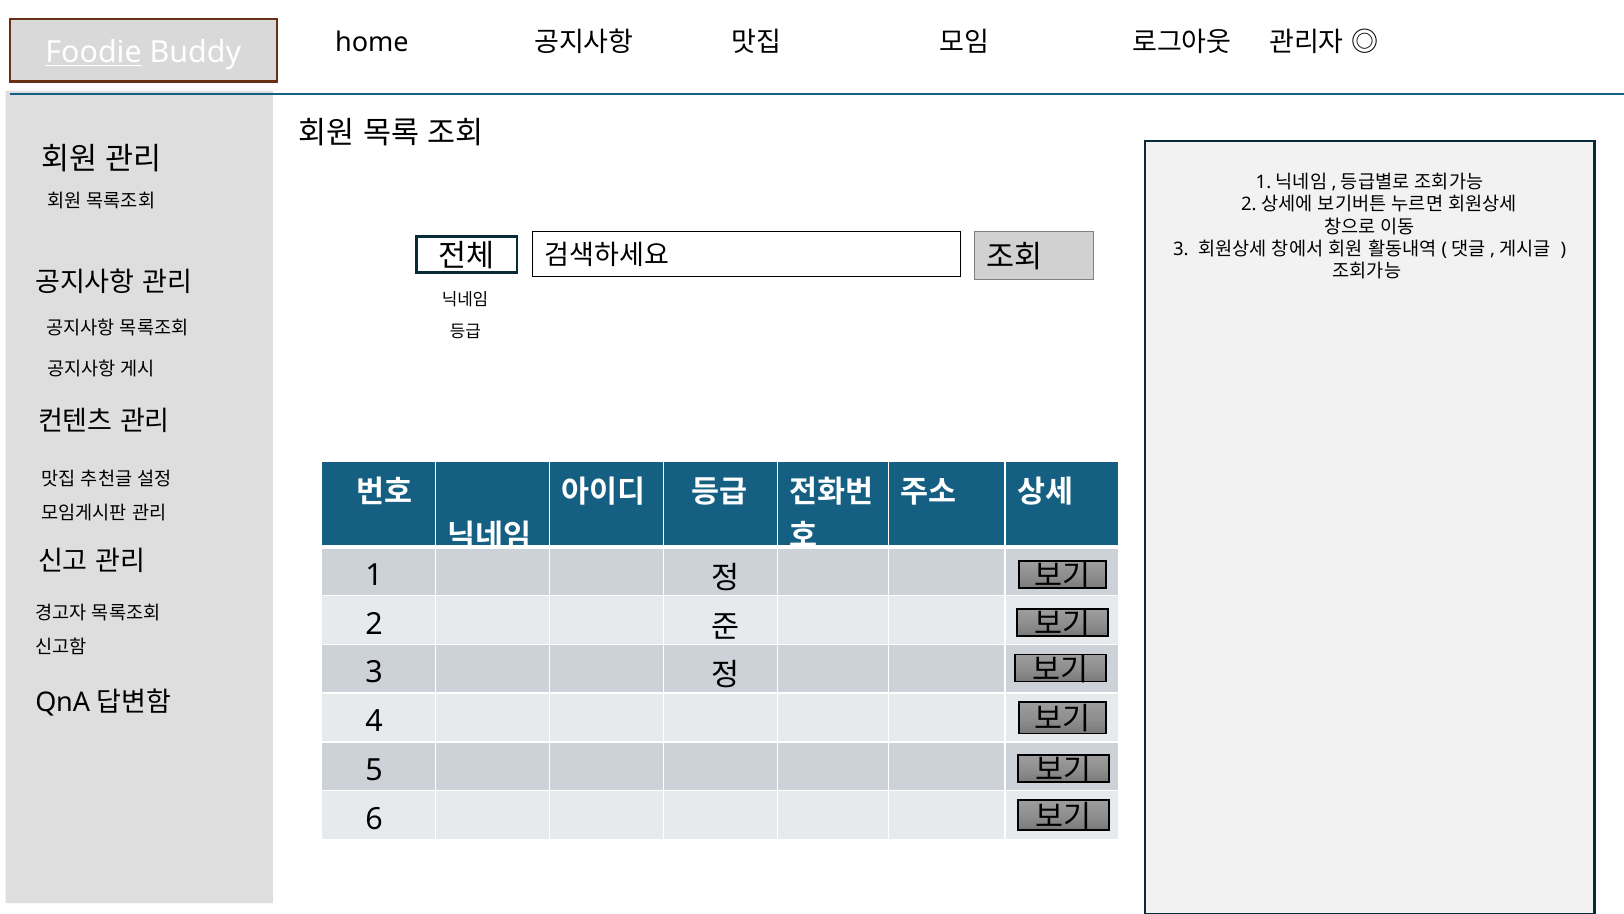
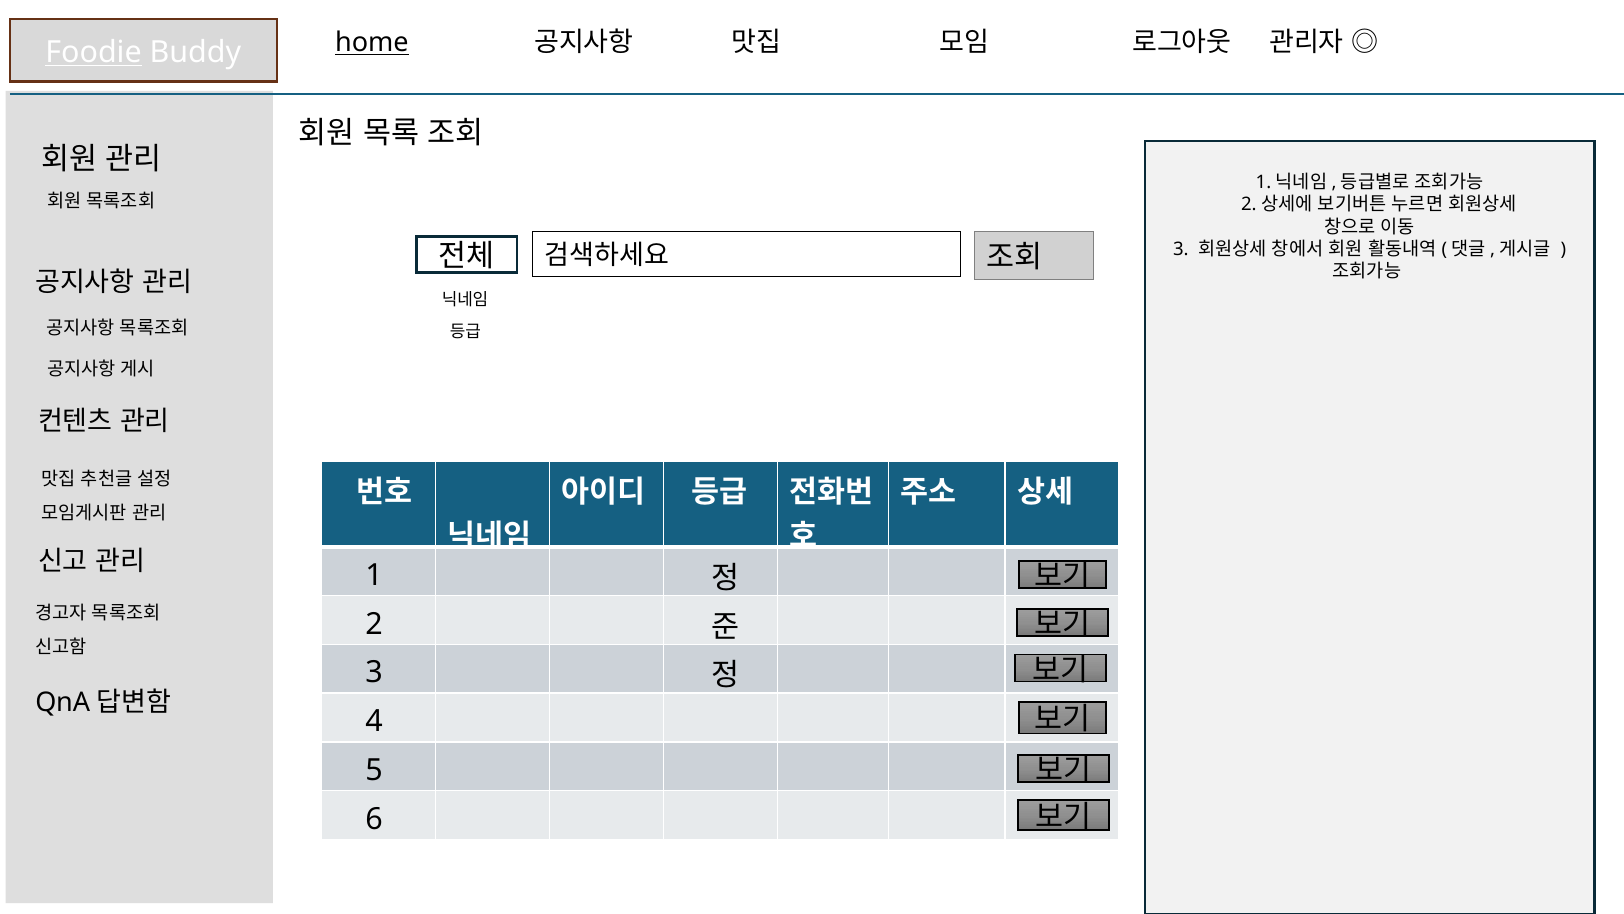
home underline: none -> present
